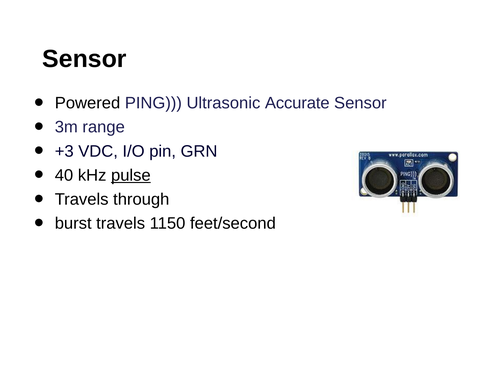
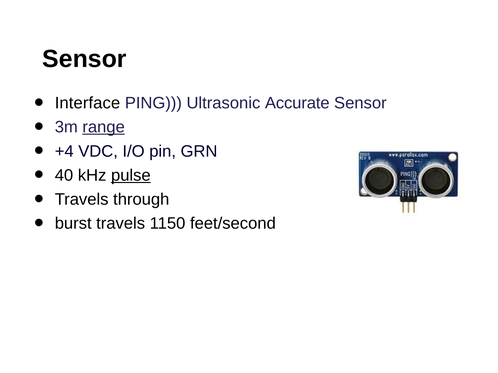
Powered: Powered -> Interface
range underline: none -> present
+3: +3 -> +4
